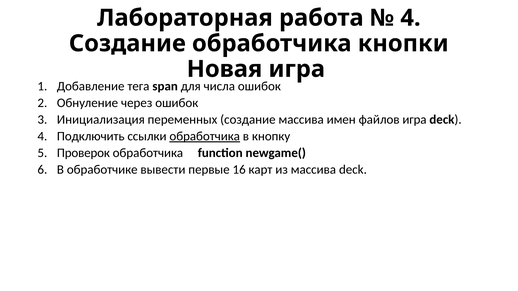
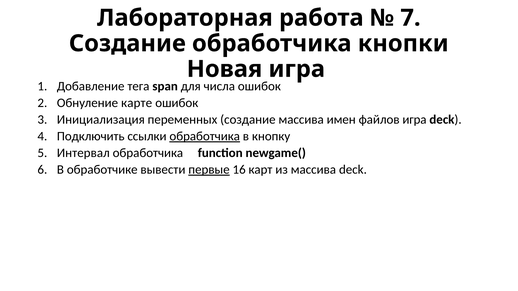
4 at (410, 18): 4 -> 7
через: через -> карте
Проверок: Проверок -> Интервал
первые underline: none -> present
